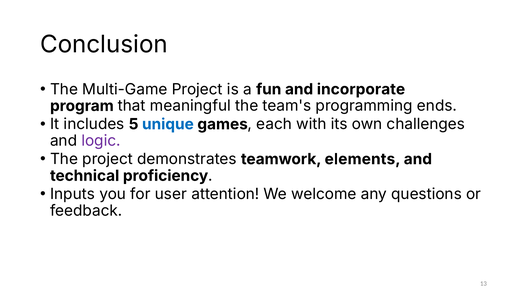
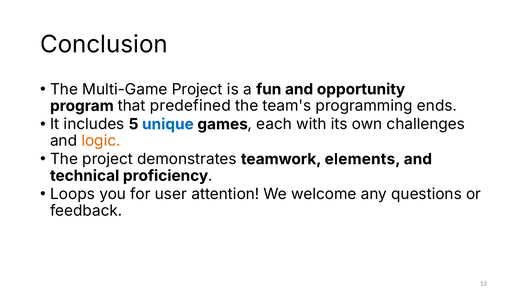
incorporate: incorporate -> opportunity
meaningful: meaningful -> predefined
logic colour: purple -> orange
Inputs: Inputs -> Loops
